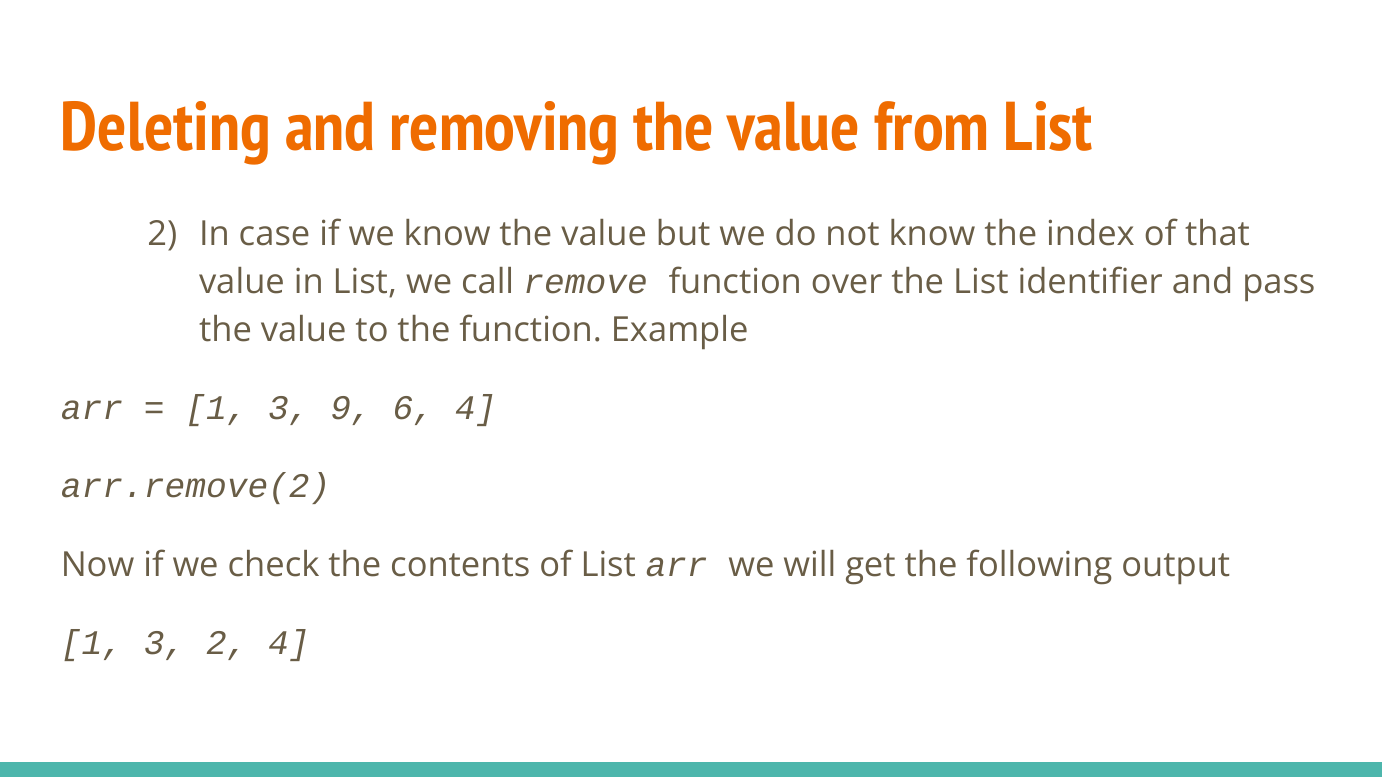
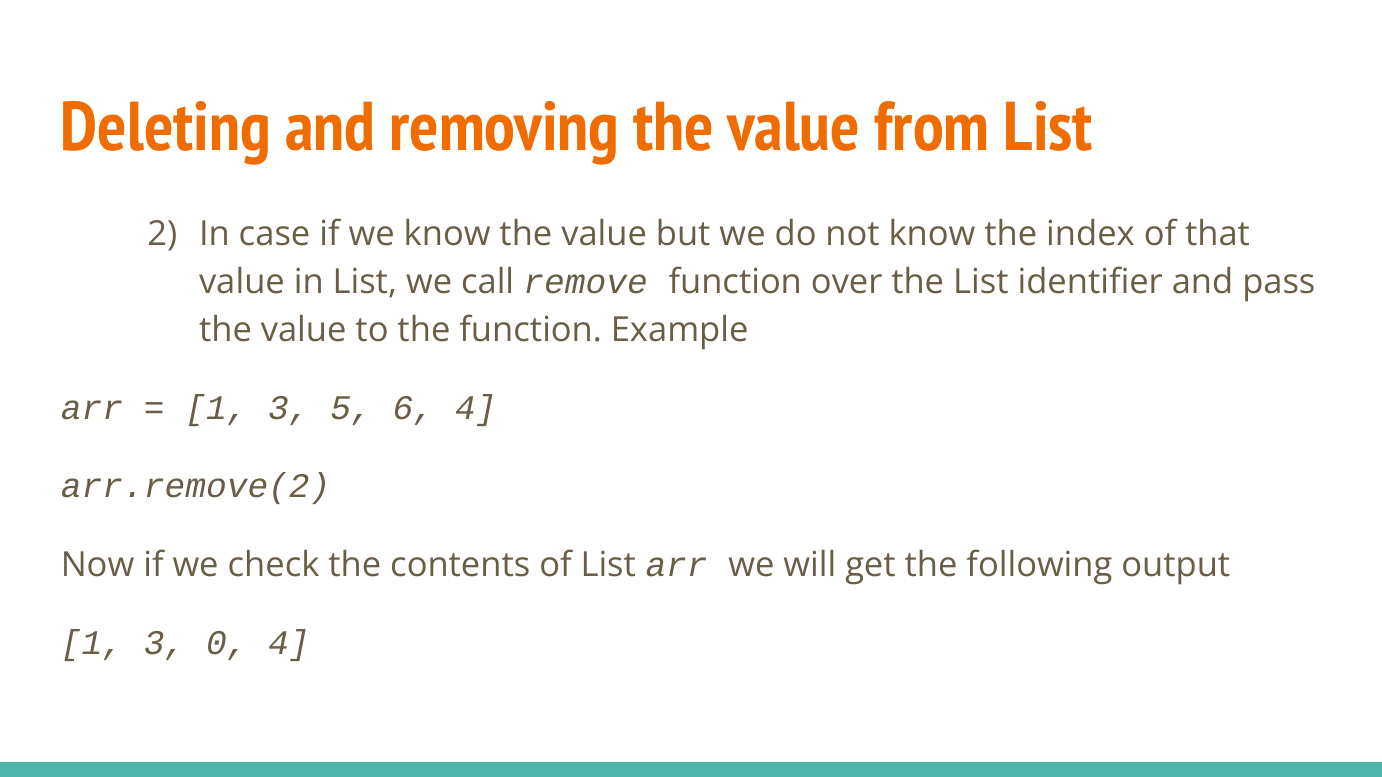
9: 9 -> 5
3 2: 2 -> 0
